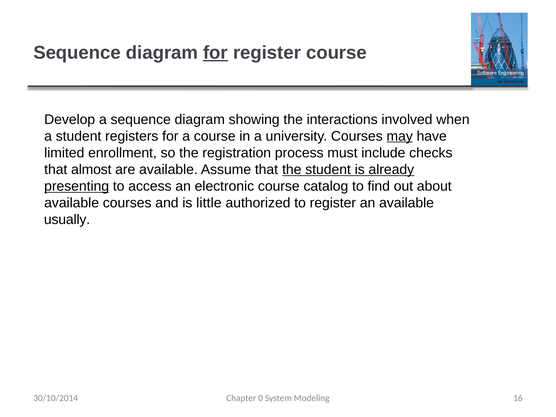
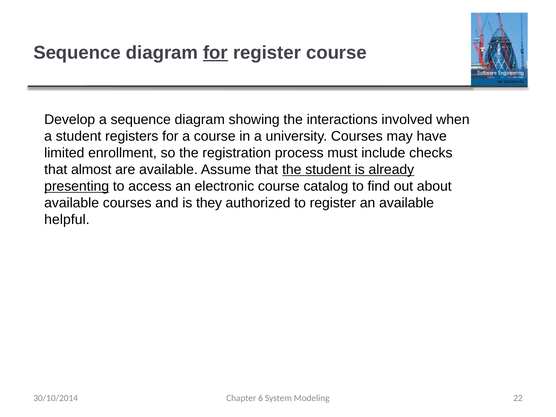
may underline: present -> none
little: little -> they
usually: usually -> helpful
0: 0 -> 6
16: 16 -> 22
